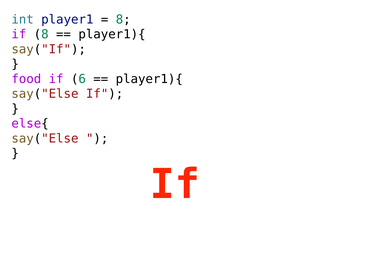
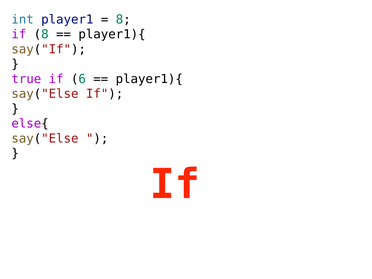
food: food -> true
